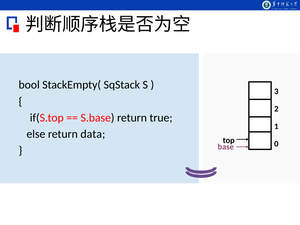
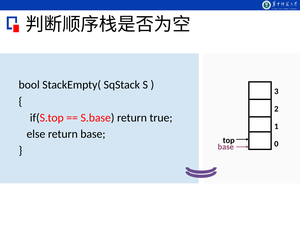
return data: data -> base
